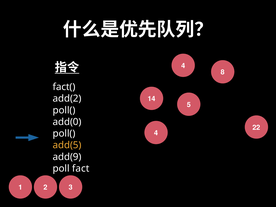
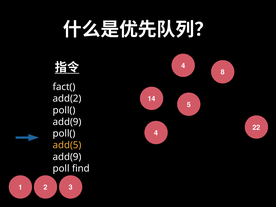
add(0 at (67, 122): add(0 -> add(9
fact: fact -> find
